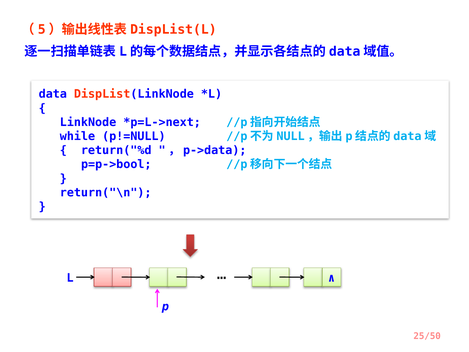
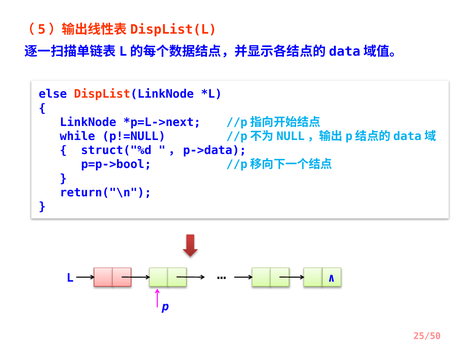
data: data -> else
return("%d: return("%d -> struct("%d
